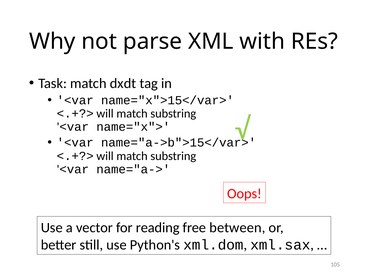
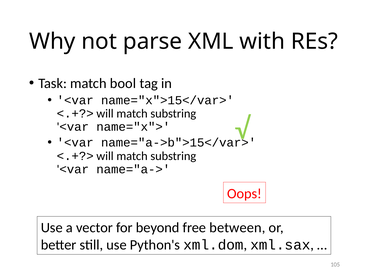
dxdt: dxdt -> bool
reading: reading -> beyond
